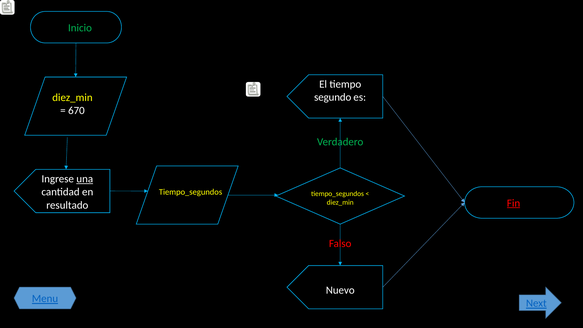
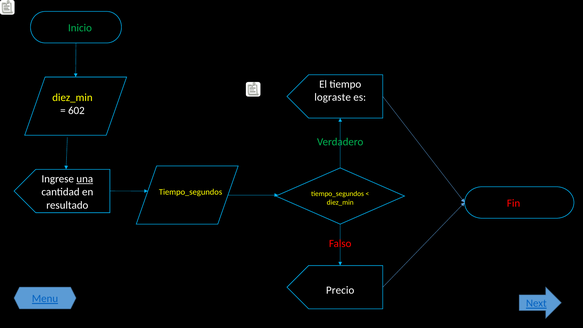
segundo: segundo -> lograste
670: 670 -> 602
Fin underline: present -> none
Nuevo: Nuevo -> Precio
